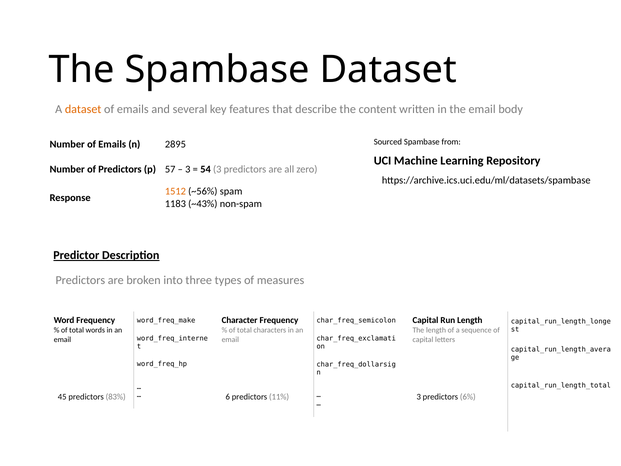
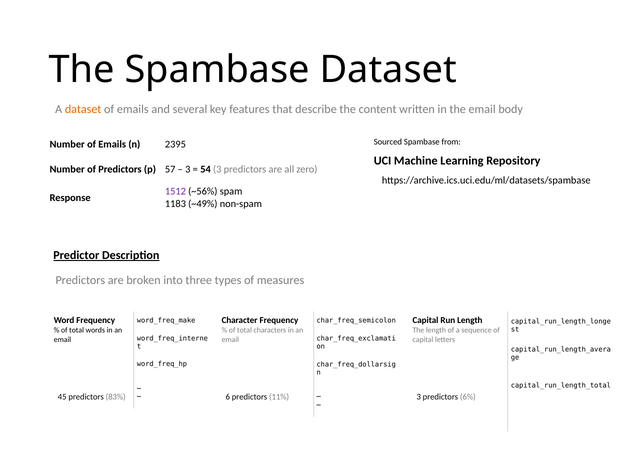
2895: 2895 -> 2395
1512 colour: orange -> purple
~43%: ~43% -> ~49%
